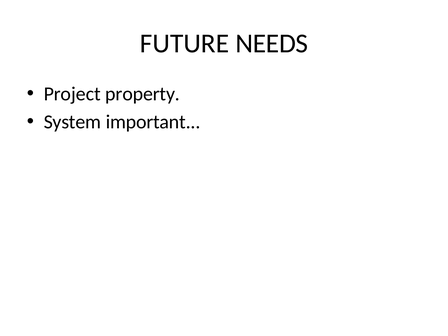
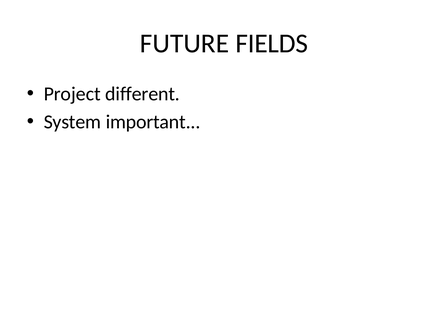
NEEDS: NEEDS -> FIELDS
property: property -> different
